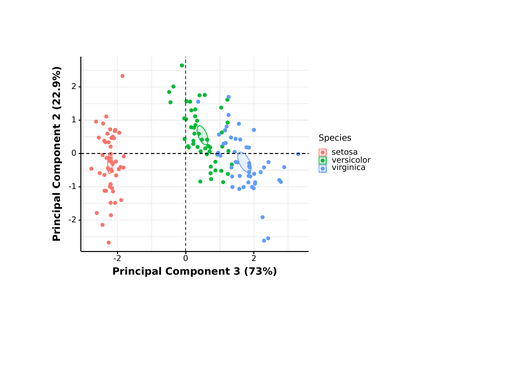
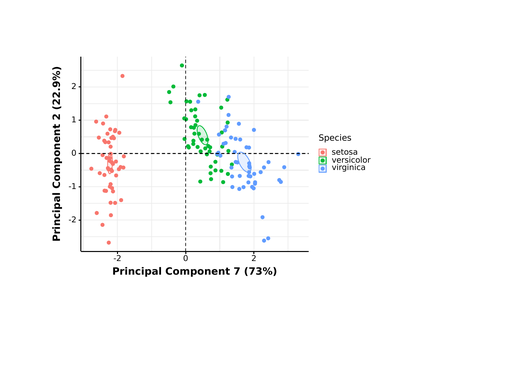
3: 3 -> 7
